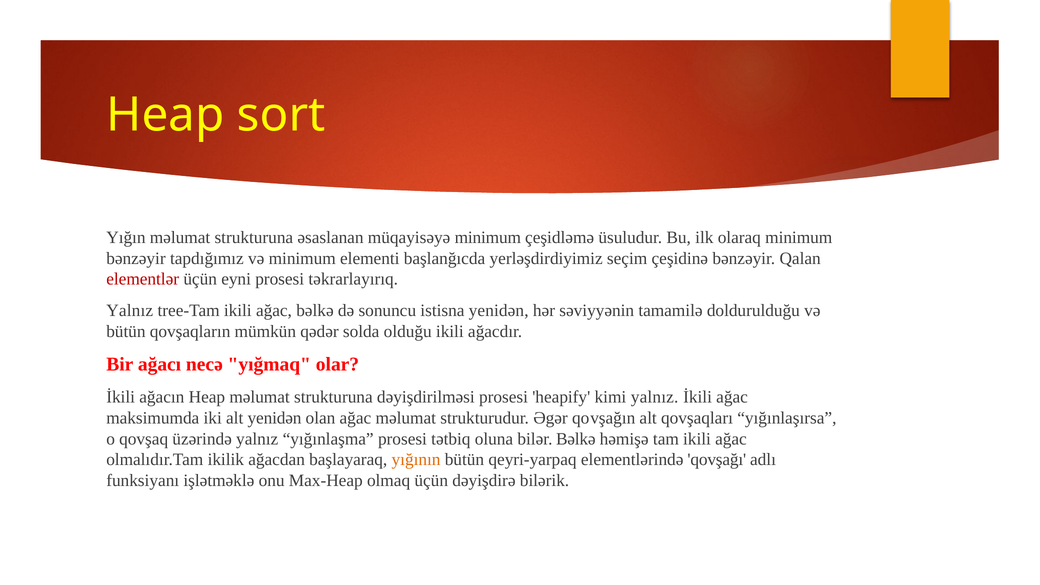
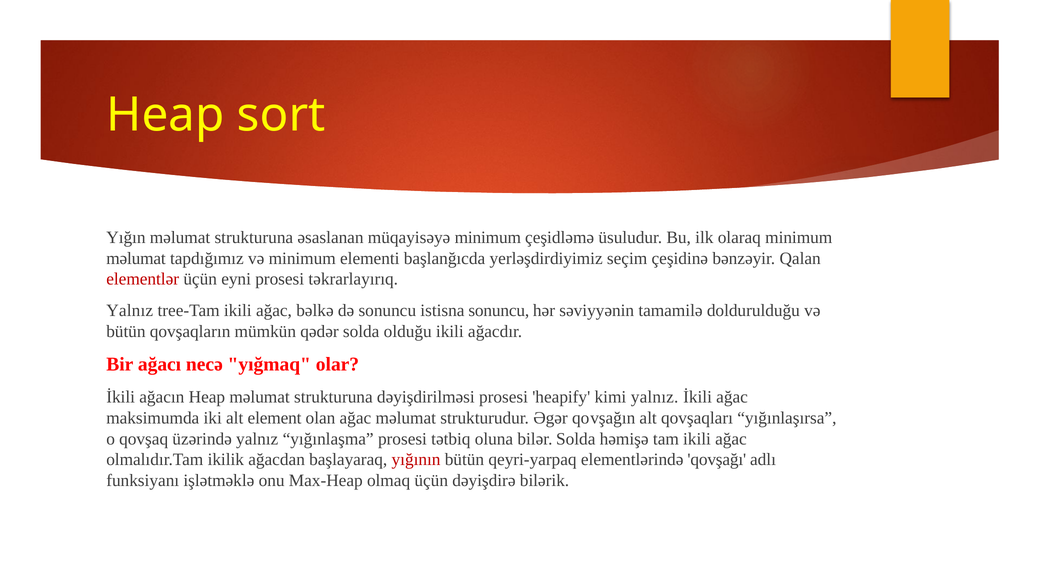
bənzəyir at (136, 258): bənzəyir -> məlumat
istisna yenidən: yenidən -> sonuncu
alt yenidən: yenidən -> element
bilər Bəlkə: Bəlkə -> Solda
yığının colour: orange -> red
